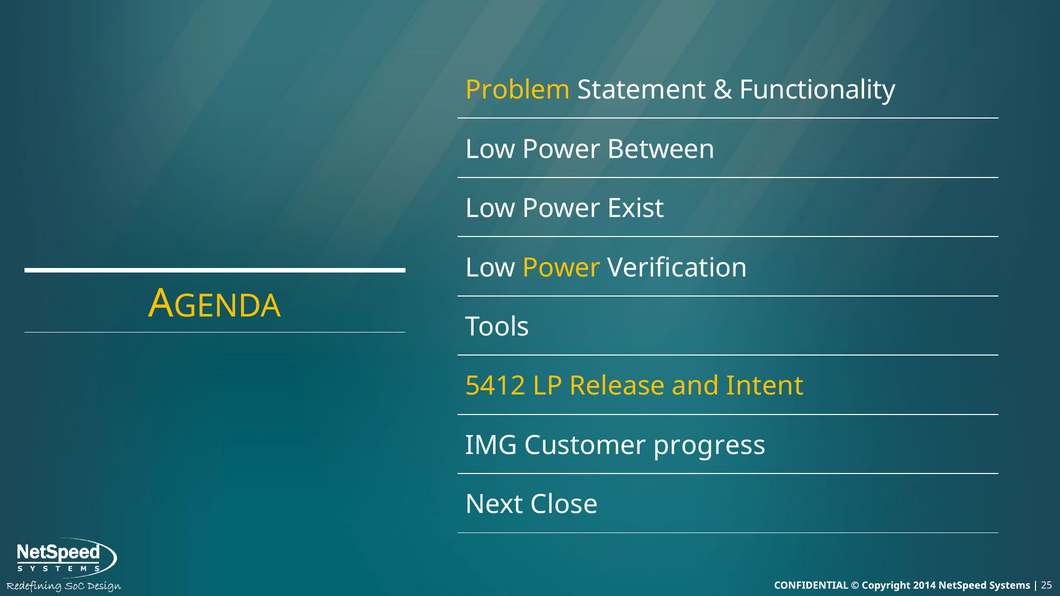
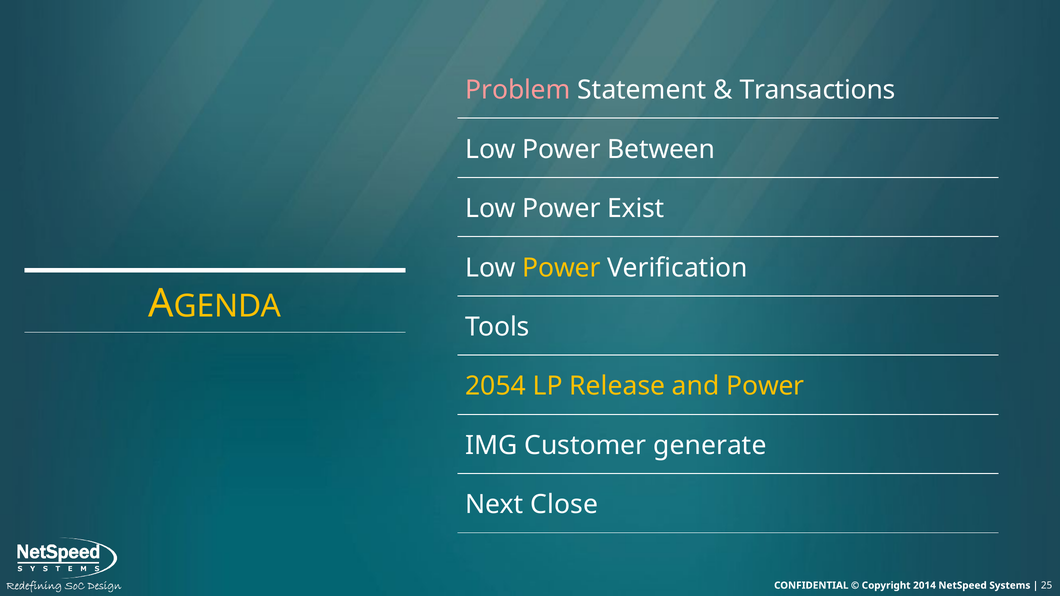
Problem colour: yellow -> pink
Functionality: Functionality -> Transactions
5412: 5412 -> 2054
and Intent: Intent -> Power
progress: progress -> generate
